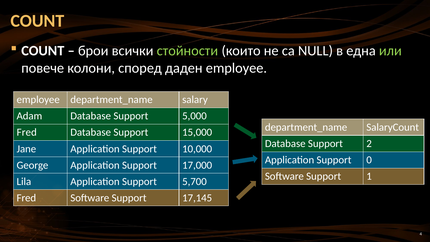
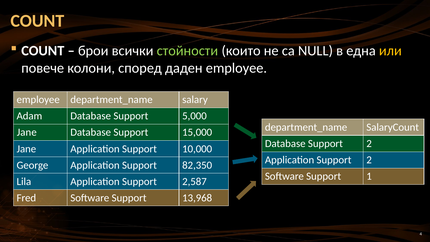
или colour: light green -> yellow
Fred at (27, 132): Fred -> Jane
Application Support 0: 0 -> 2
17,000: 17,000 -> 82,350
5,700: 5,700 -> 2,587
17,145: 17,145 -> 13,968
